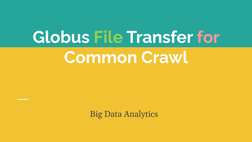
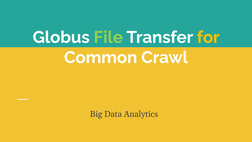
for colour: pink -> yellow
